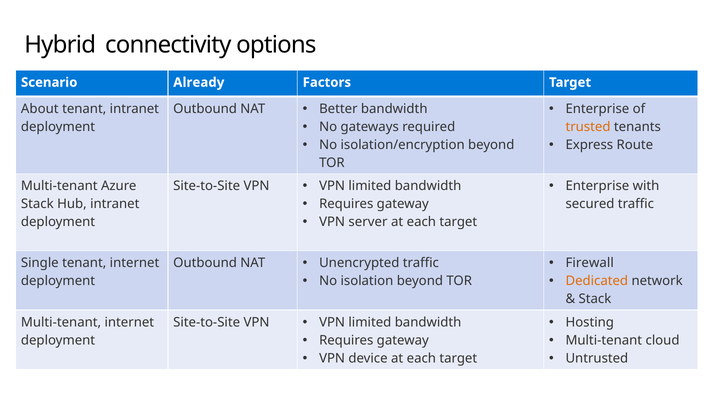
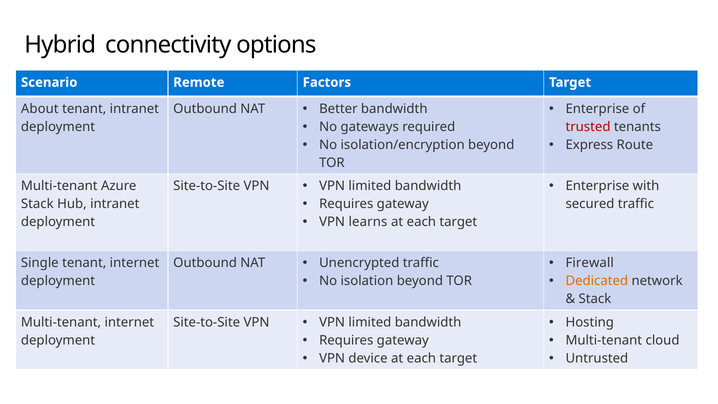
Already: Already -> Remote
trusted colour: orange -> red
server: server -> learns
